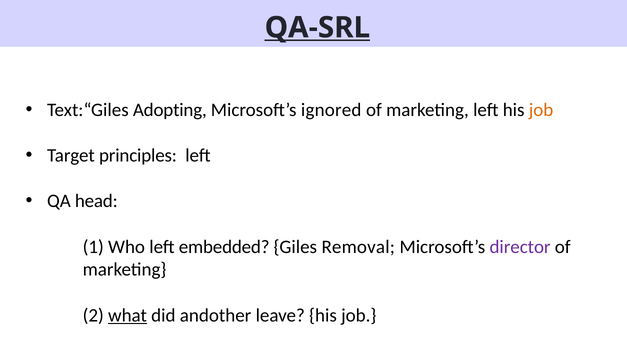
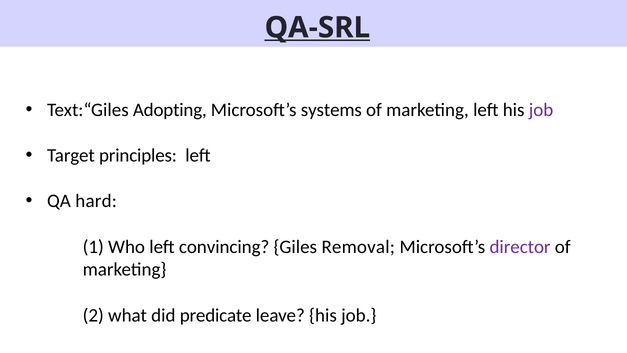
ignored: ignored -> systems
job at (541, 110) colour: orange -> purple
head: head -> hard
embedded: embedded -> convincing
what underline: present -> none
andother: andother -> predicate
